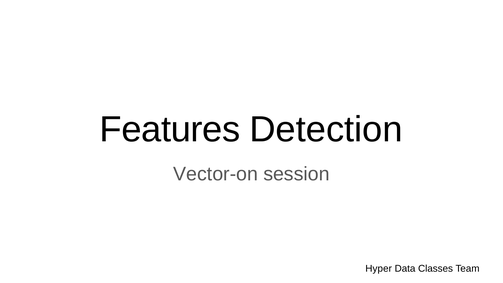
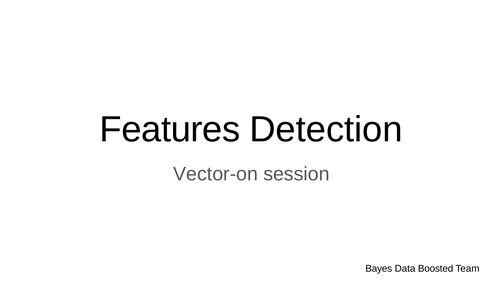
Hyper: Hyper -> Bayes
Classes: Classes -> Boosted
